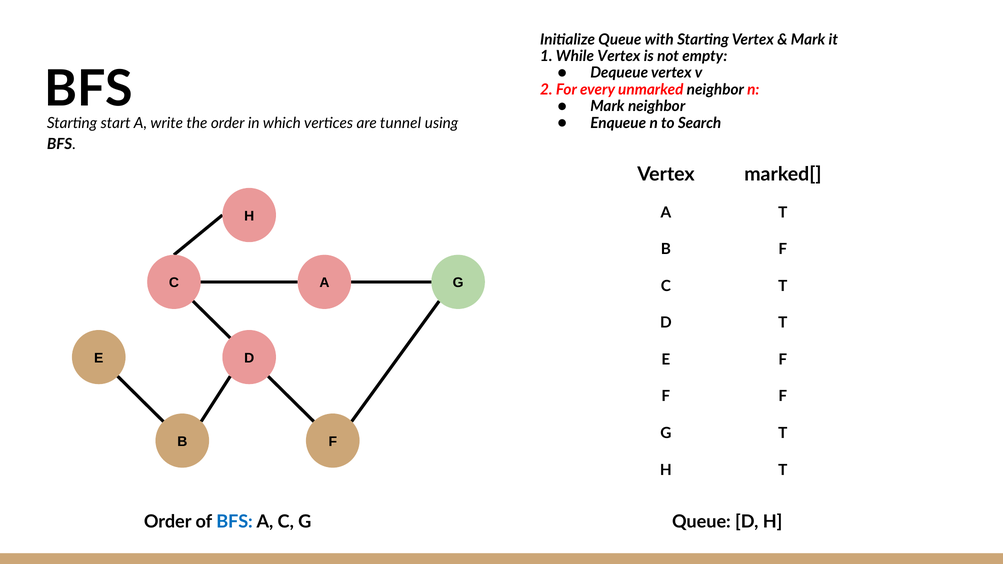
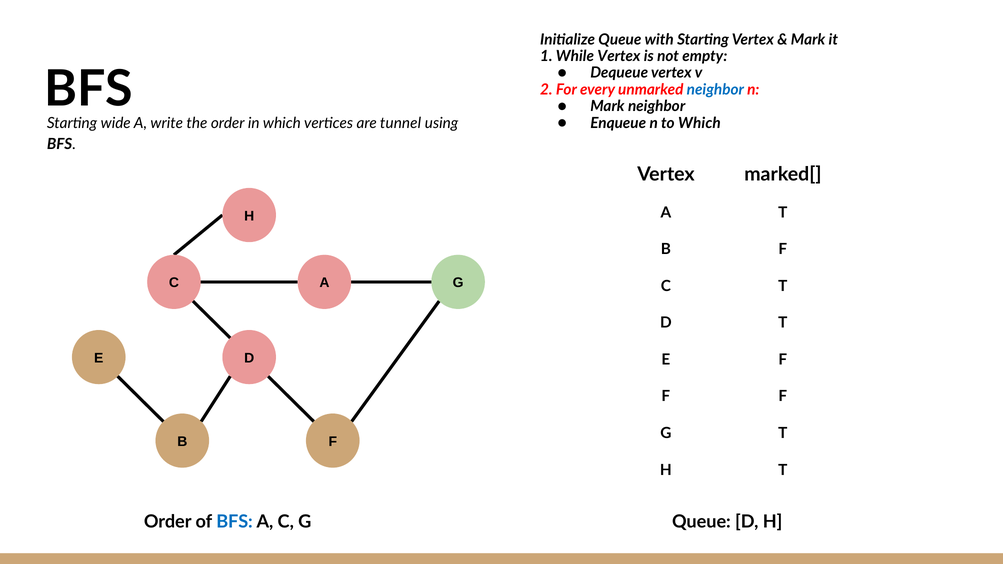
neighbor at (715, 90) colour: black -> blue
to Search: Search -> Which
start: start -> wide
